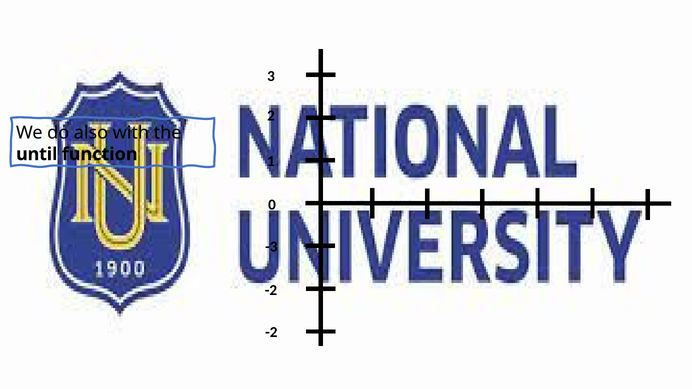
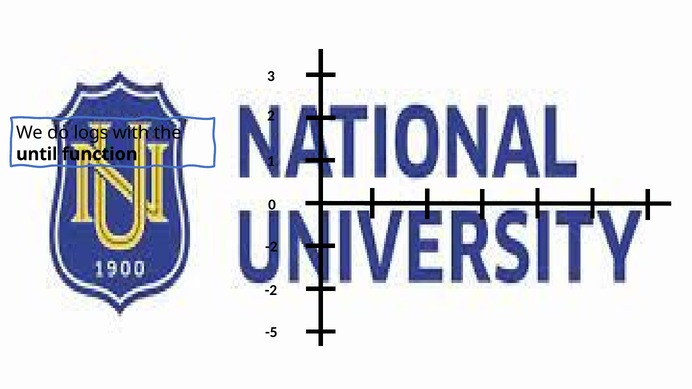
also: also -> logs
-3 at (271, 247): -3 -> -2
-2 at (271, 333): -2 -> -5
